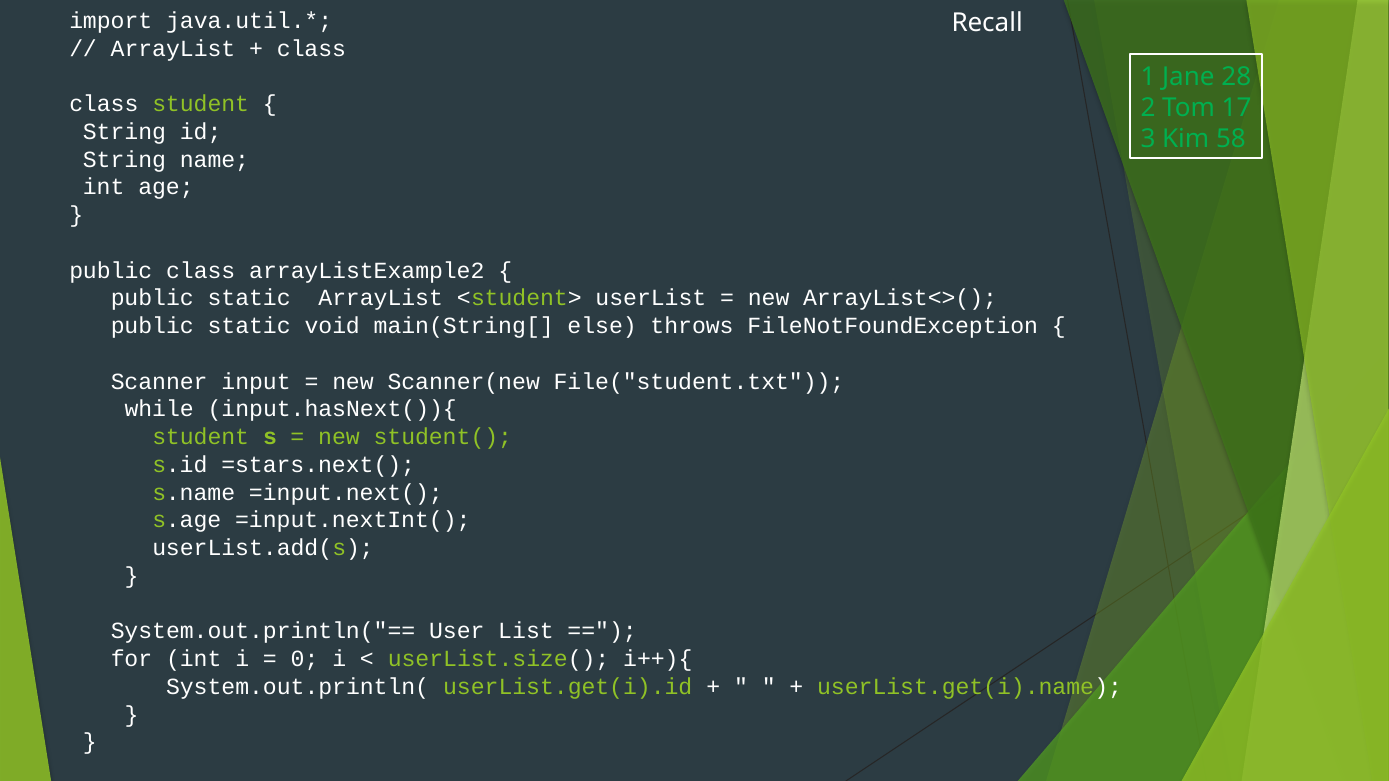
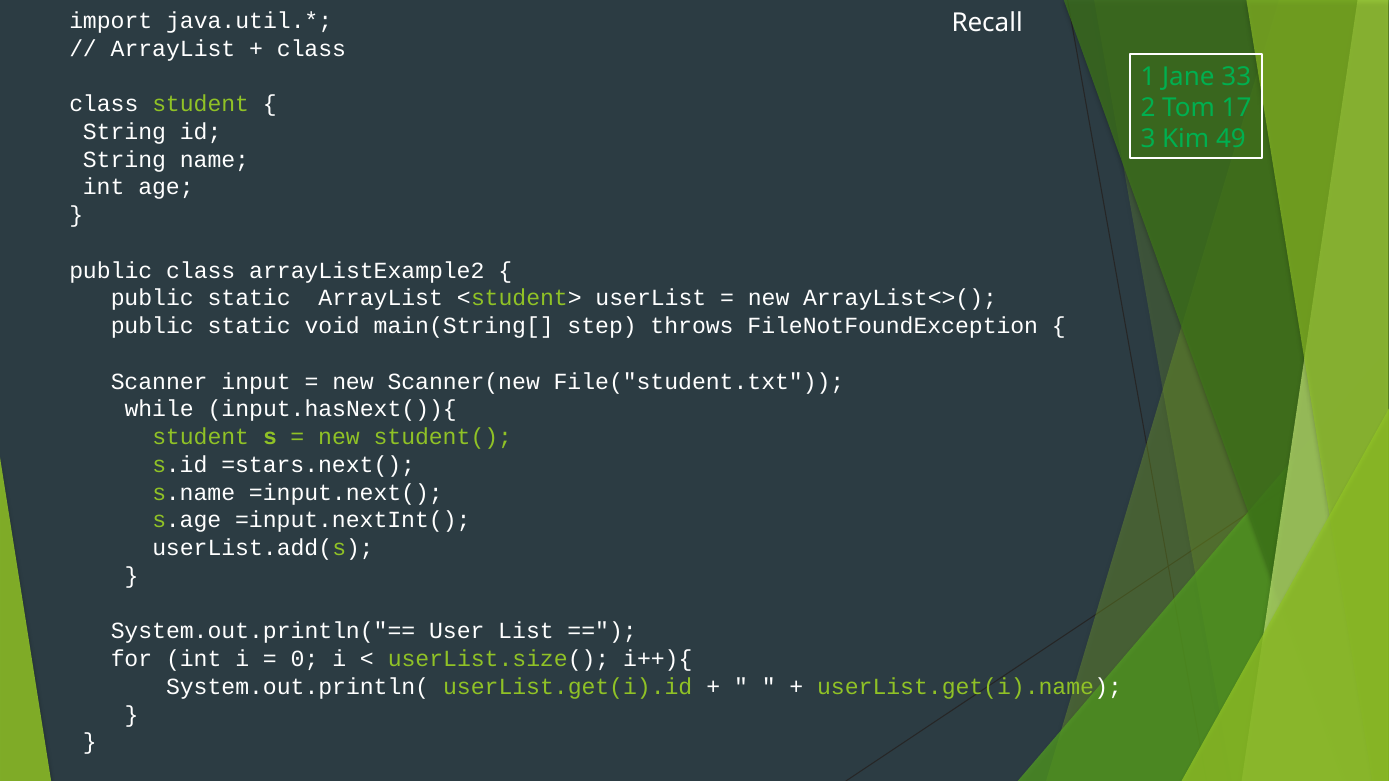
28: 28 -> 33
58: 58 -> 49
else: else -> step
